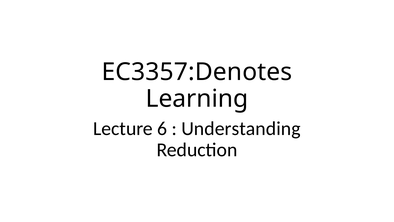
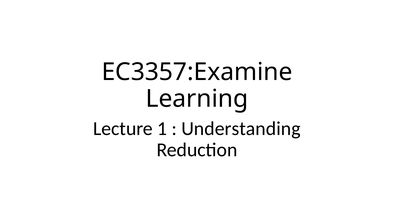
EC3357:Denotes: EC3357:Denotes -> EC3357:Examine
6: 6 -> 1
